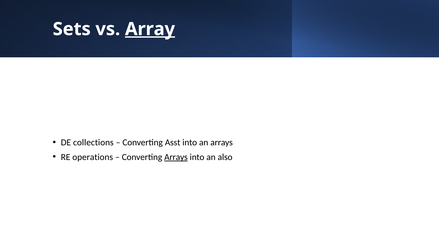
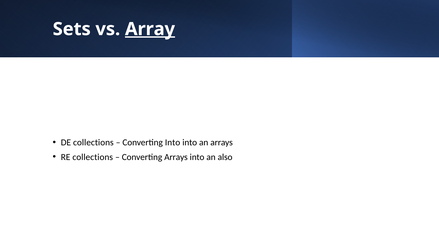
Converting Asst: Asst -> Into
RE operations: operations -> collections
Arrays at (176, 157) underline: present -> none
